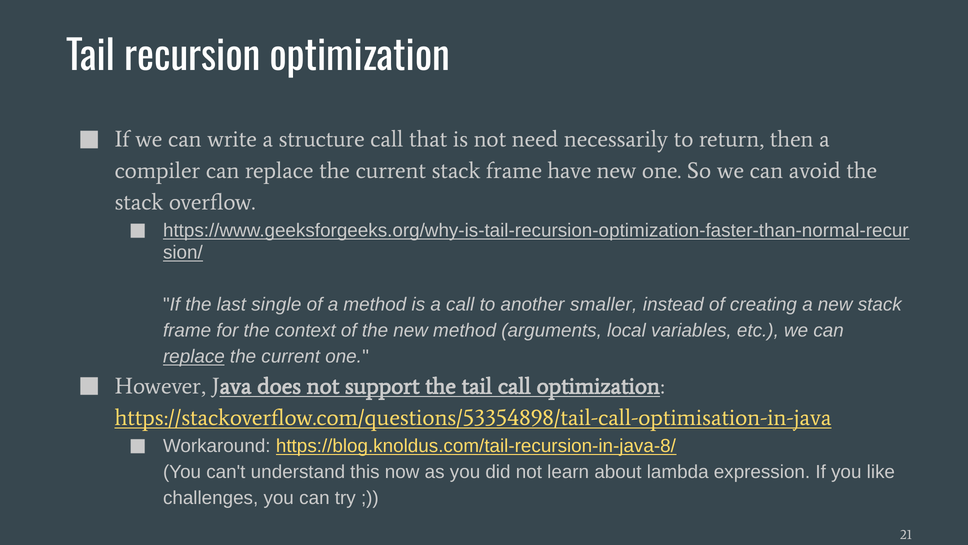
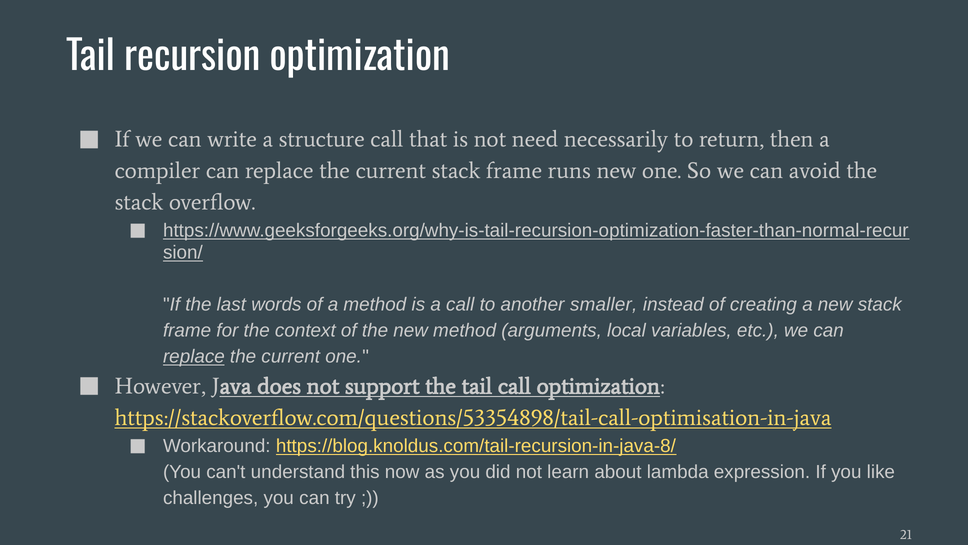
have: have -> runs
single: single -> words
